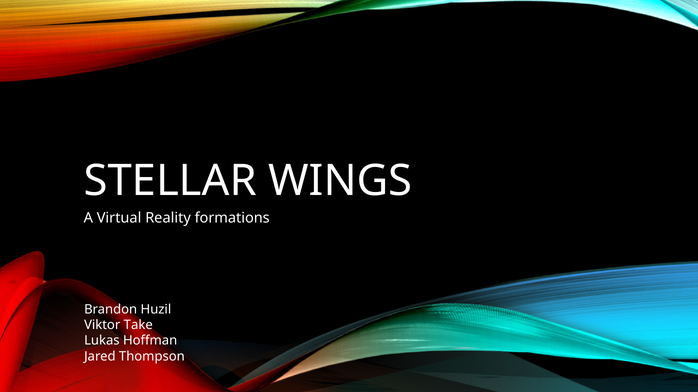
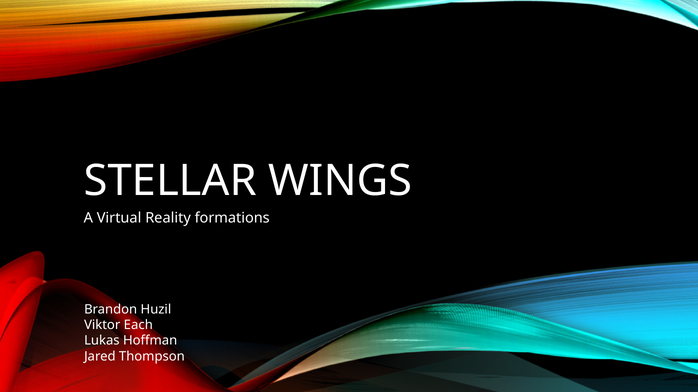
Take: Take -> Each
